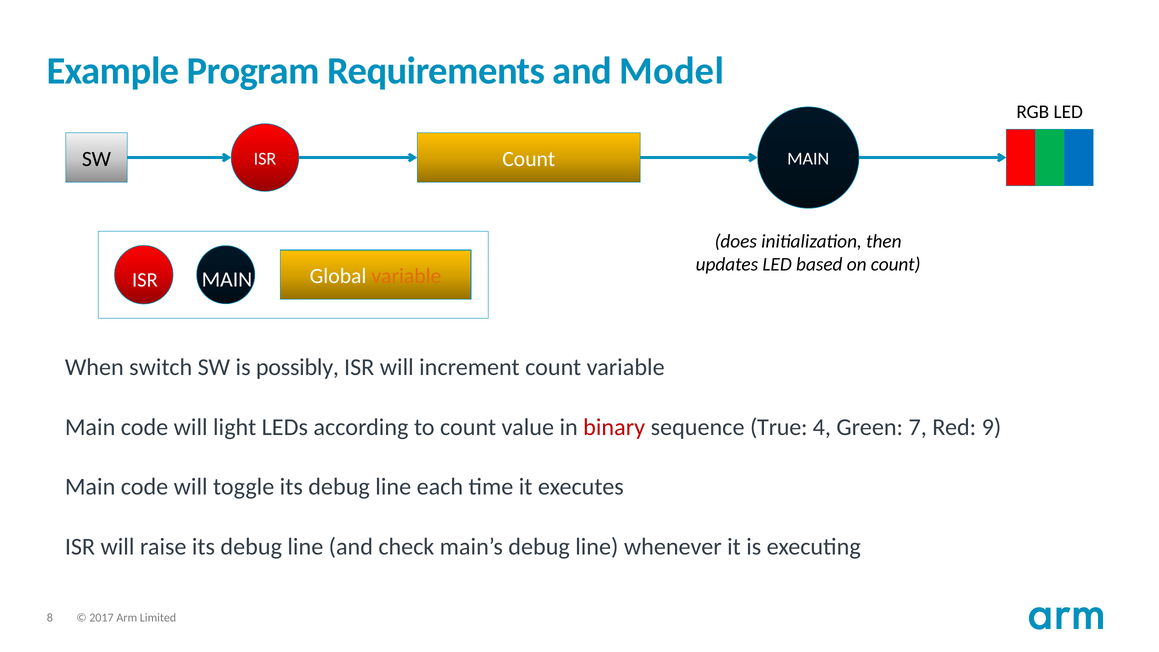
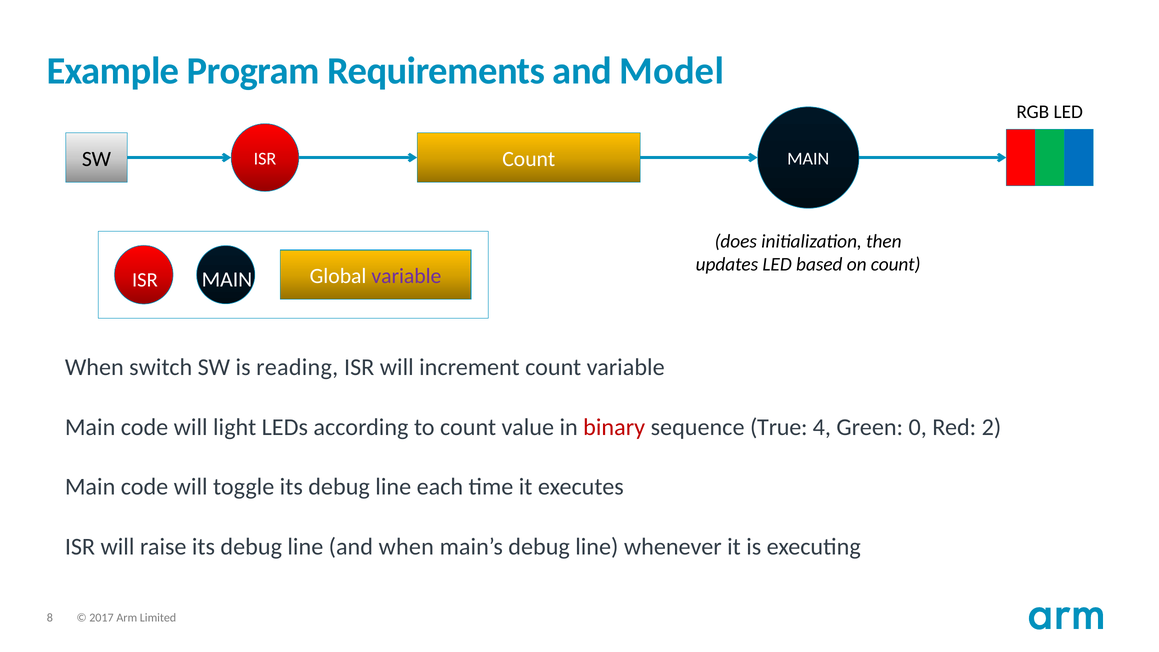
variable at (406, 276) colour: orange -> purple
possibly: possibly -> reading
7: 7 -> 0
9: 9 -> 2
and check: check -> when
